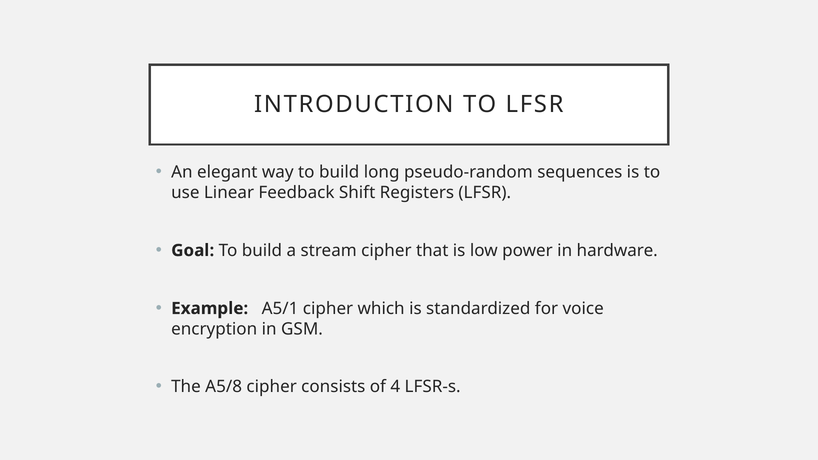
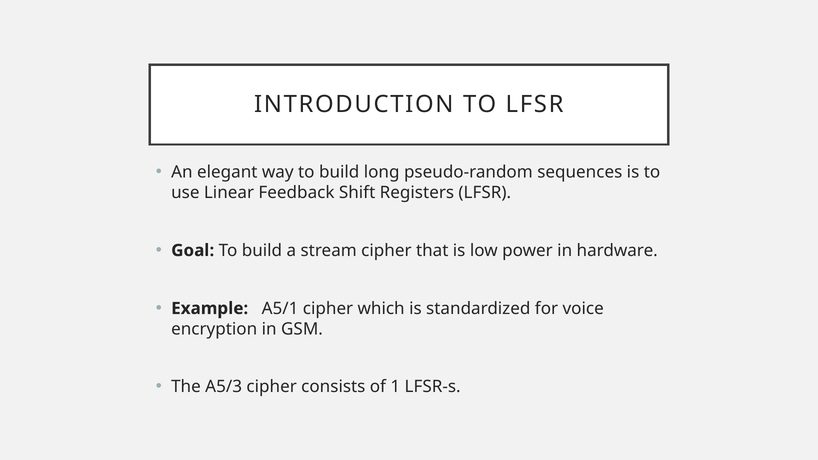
A5/8: A5/8 -> A5/3
4: 4 -> 1
